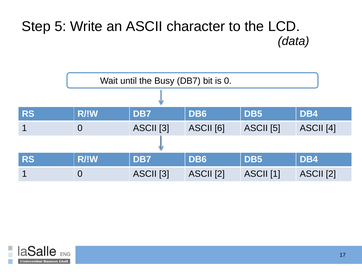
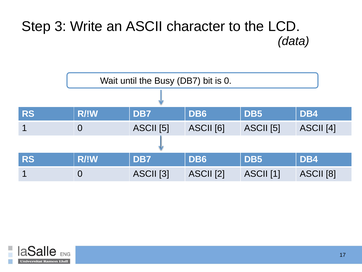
Step 5: 5 -> 3
3 at (164, 128): 3 -> 5
1 ASCII 2: 2 -> 8
